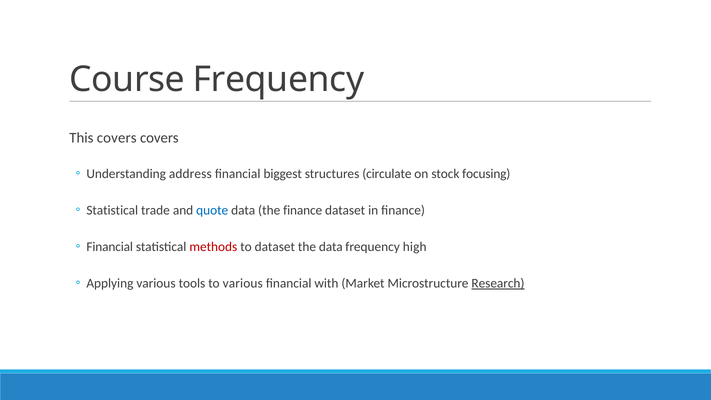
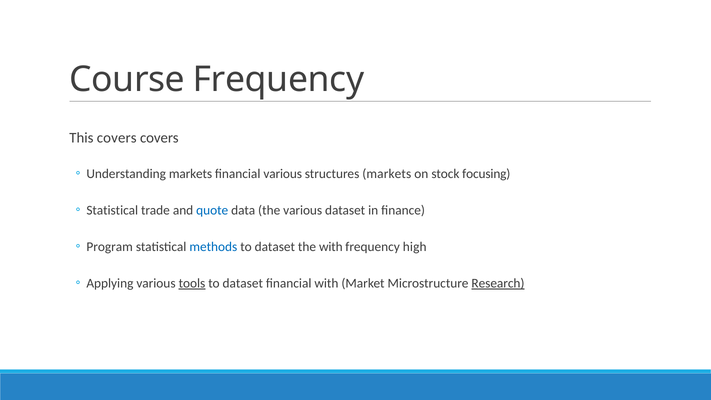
Understanding address: address -> markets
financial biggest: biggest -> various
structures circulate: circulate -> markets
the finance: finance -> various
Financial at (110, 247): Financial -> Program
methods colour: red -> blue
the data: data -> with
tools underline: none -> present
various at (243, 283): various -> dataset
